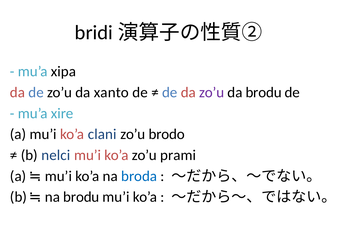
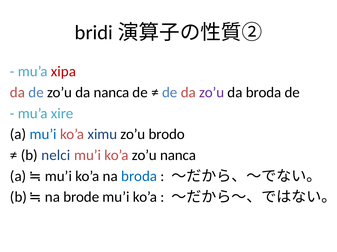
xipa colour: black -> red
da xanto: xanto -> nanca
da brodu: brodu -> broda
mu’i at (43, 135) colour: black -> blue
clani: clani -> ximu
zo’u prami: prami -> nanca
brodu at (81, 198): brodu -> brode
